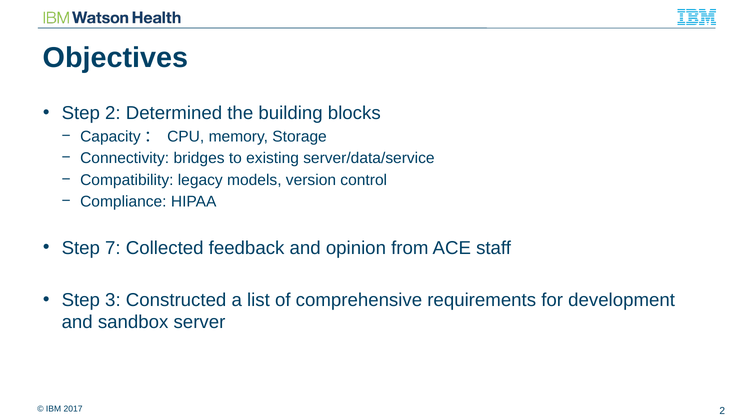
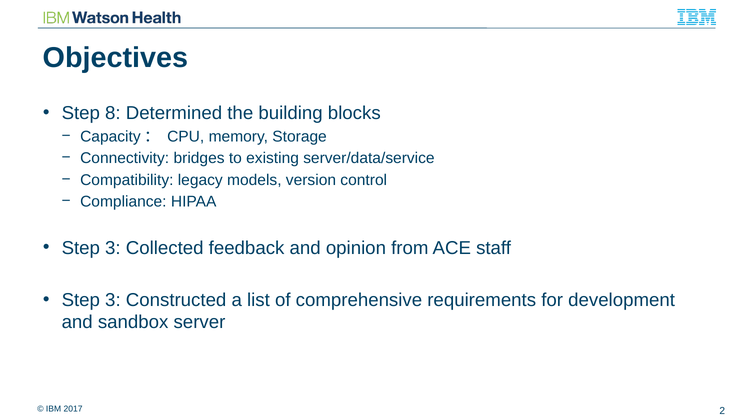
Step 2: 2 -> 8
7 at (113, 248): 7 -> 3
